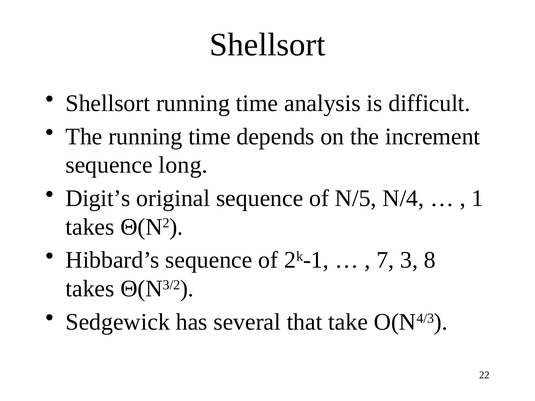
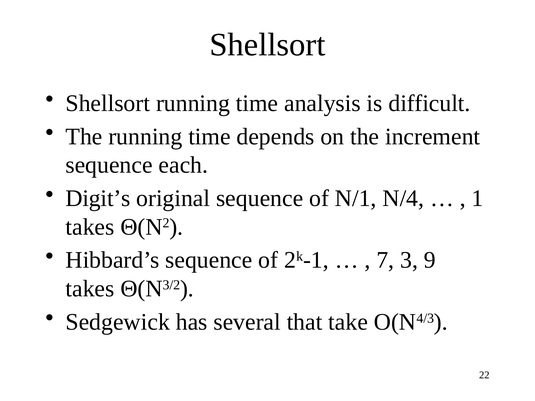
long: long -> each
N/5: N/5 -> N/1
8: 8 -> 9
